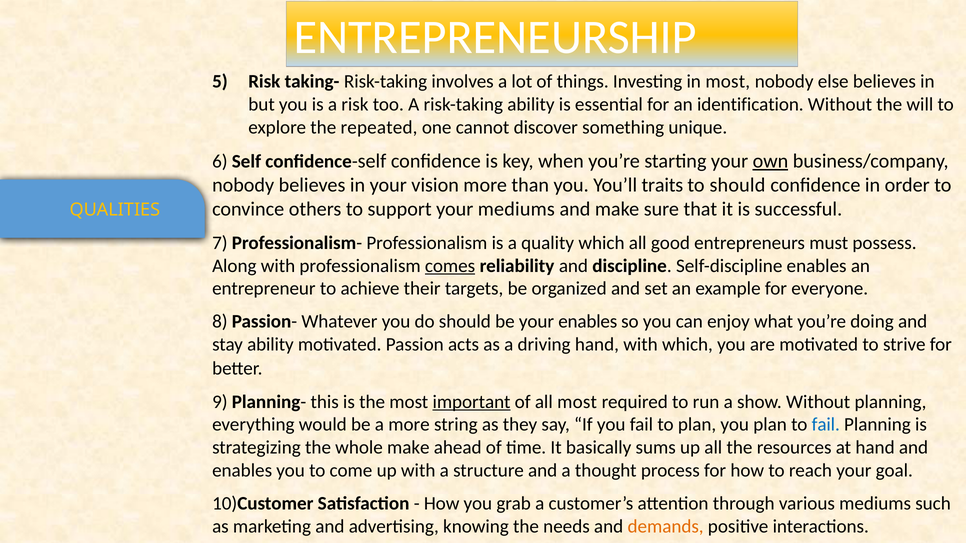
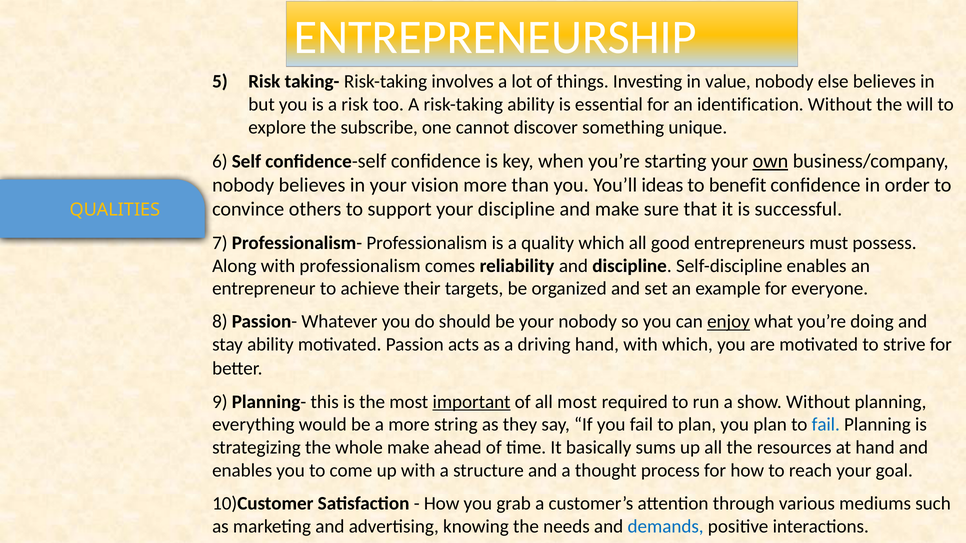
in most: most -> value
repeated: repeated -> subscribe
traits: traits -> ideas
to should: should -> benefit
your mediums: mediums -> discipline
comes underline: present -> none
your enables: enables -> nobody
enjoy underline: none -> present
demands colour: orange -> blue
